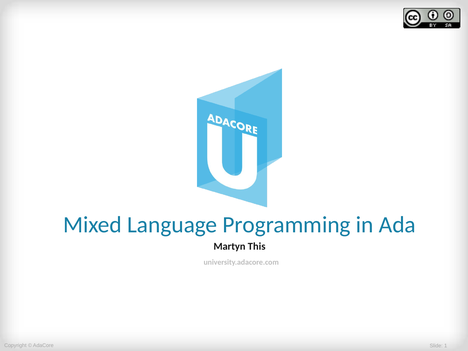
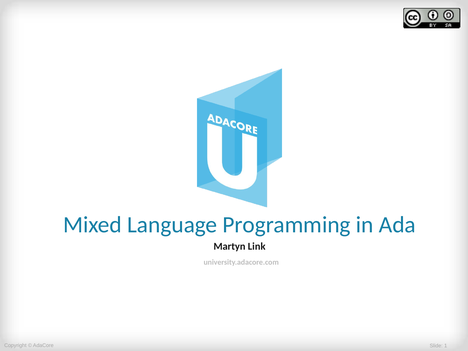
This: This -> Link
